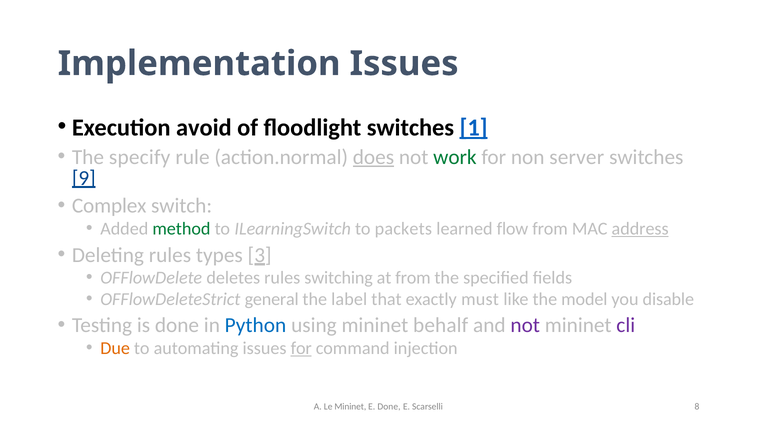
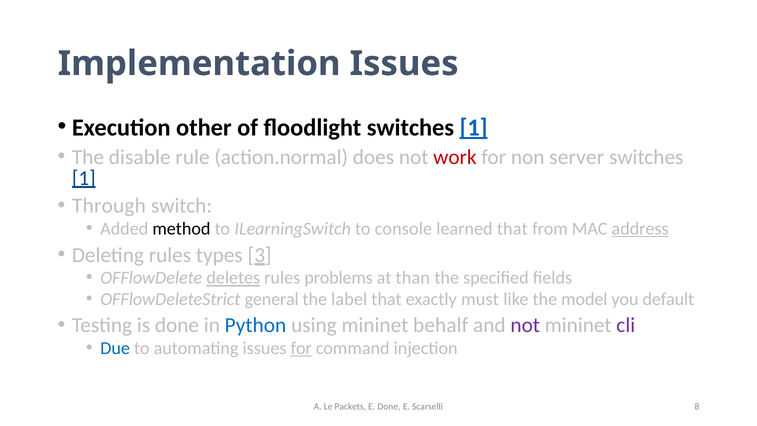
avoid: avoid -> other
specify: specify -> disable
does underline: present -> none
work colour: green -> red
9 at (84, 178): 9 -> 1
Complex: Complex -> Through
method colour: green -> black
packets: packets -> console
learned flow: flow -> that
deletes underline: none -> present
switching: switching -> problems
at from: from -> than
disable: disable -> default
Due colour: orange -> blue
Le Mininet: Mininet -> Packets
